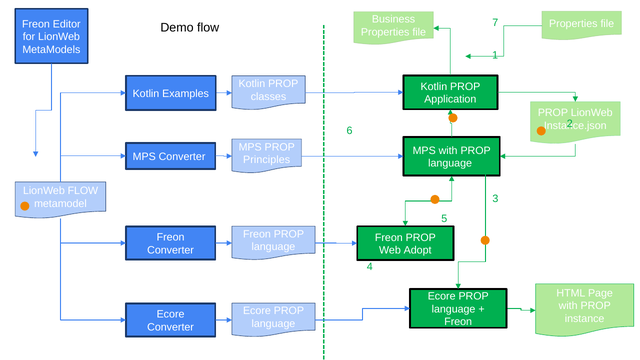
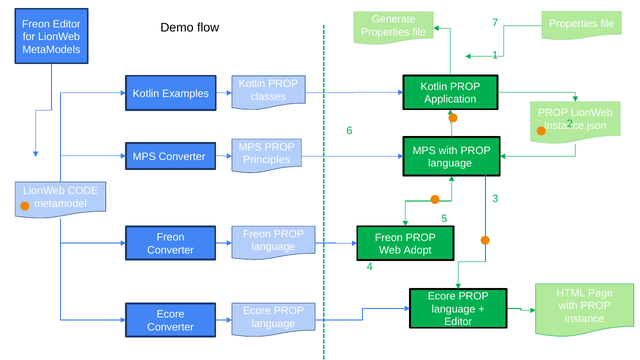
Business: Business -> Generate
LionWeb FLOW: FLOW -> CODE
Freon at (458, 322): Freon -> Editor
